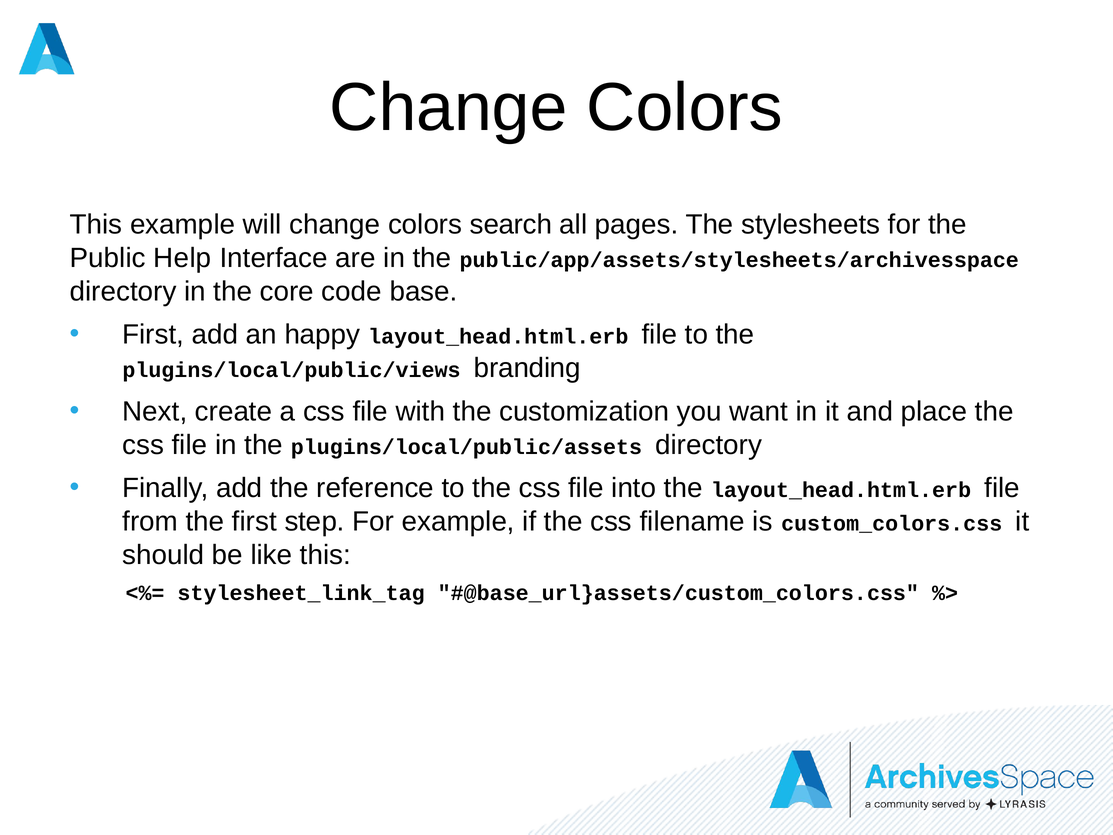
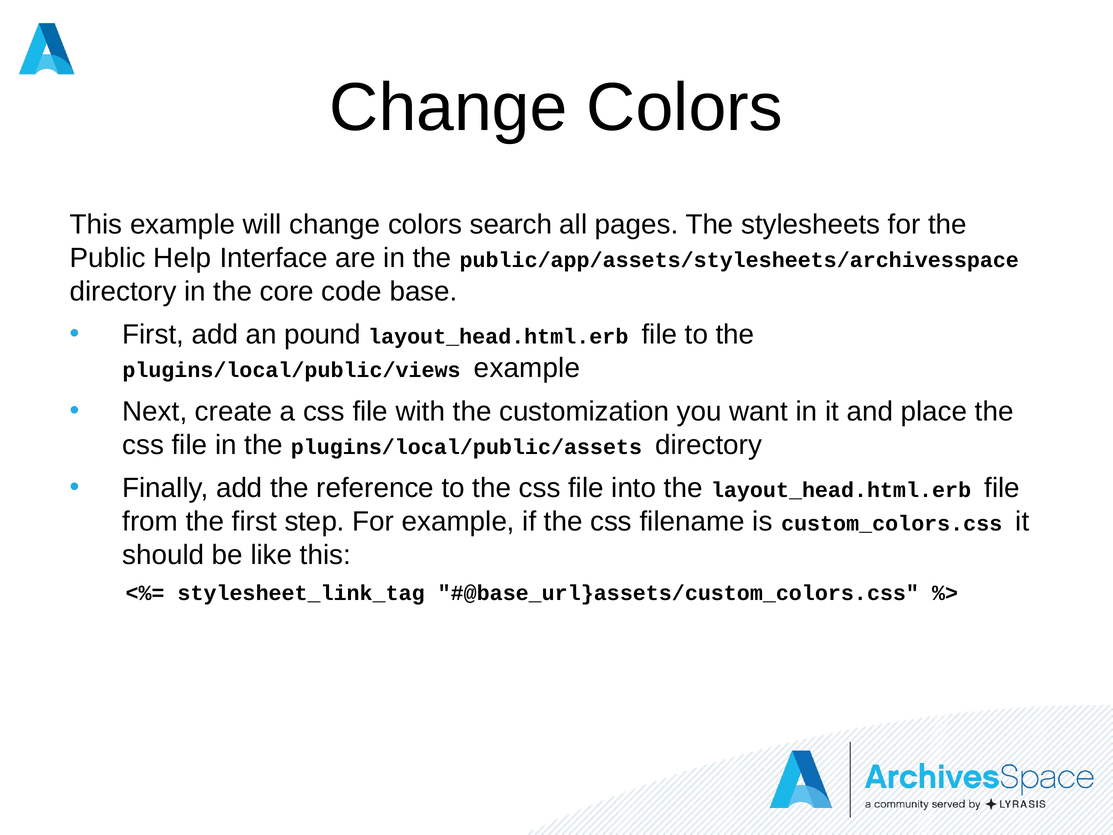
happy: happy -> pound
plugins/local/public/views branding: branding -> example
